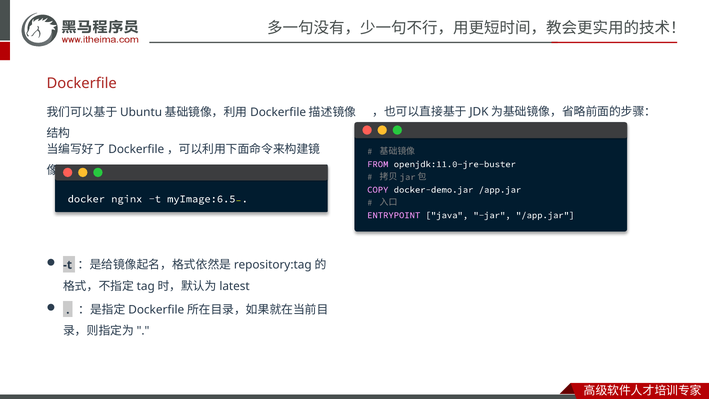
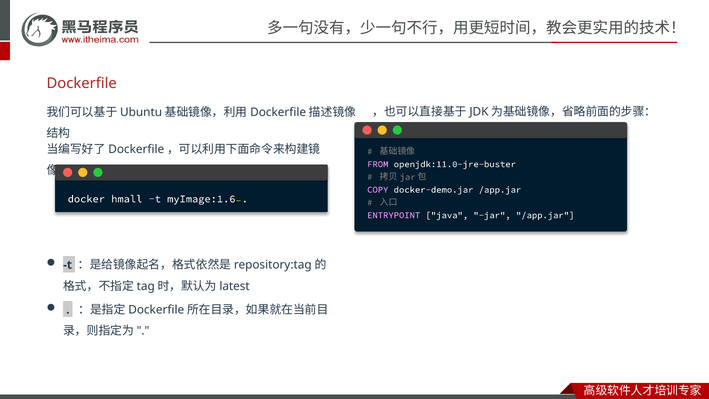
nginx: nginx -> hmall
myImage:6.5: myImage:6.5 -> myImage:1.6
